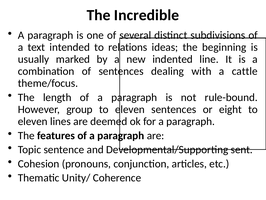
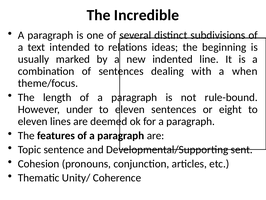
cattle: cattle -> when
group: group -> under
